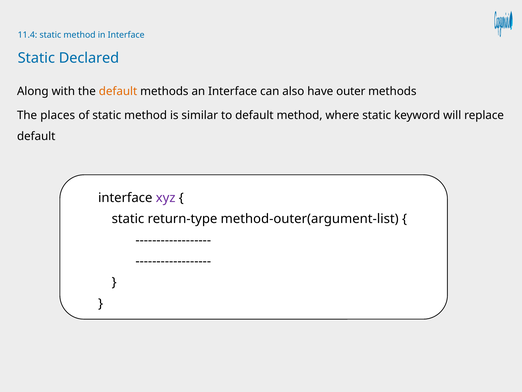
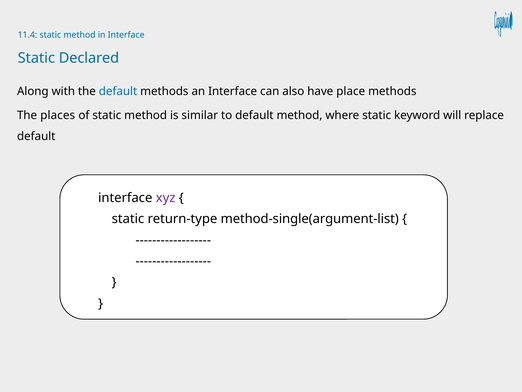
default at (118, 91) colour: orange -> blue
outer: outer -> place
method-outer(argument-list: method-outer(argument-list -> method-single(argument-list
